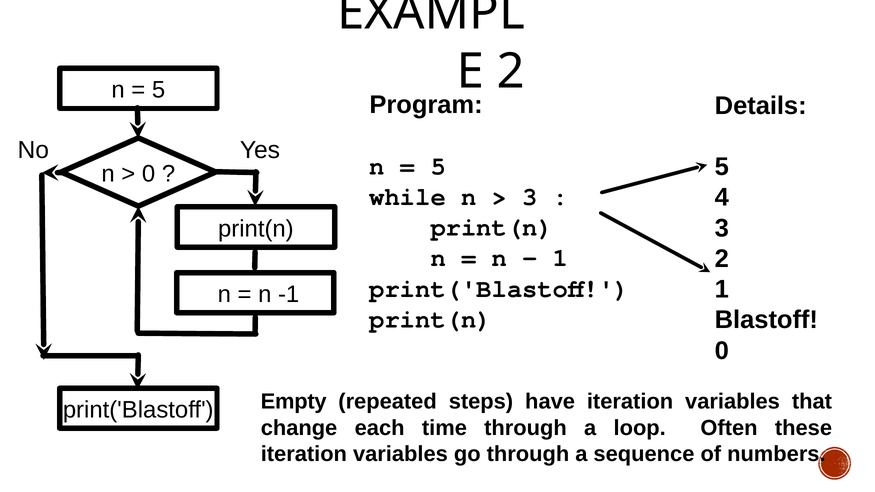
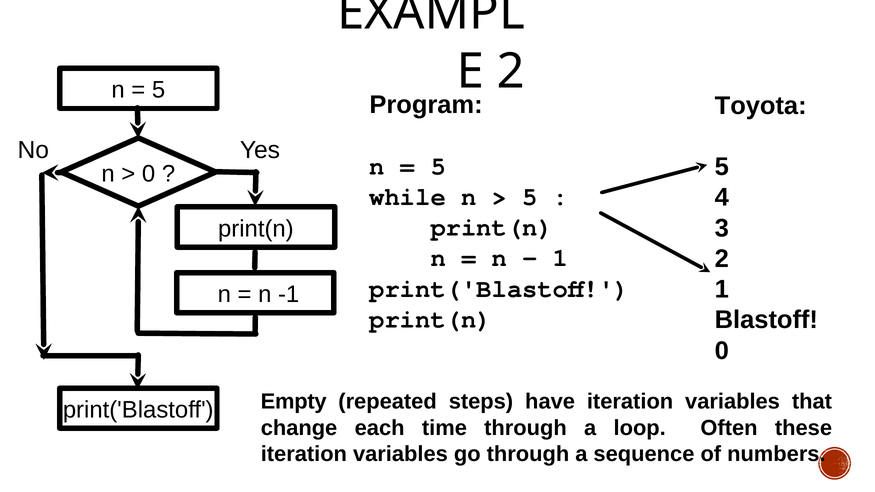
Details: Details -> Toyota
3 at (530, 197): 3 -> 5
